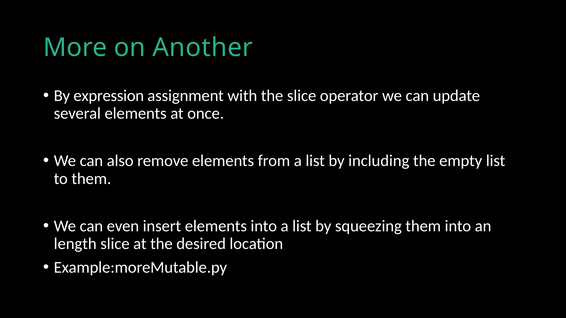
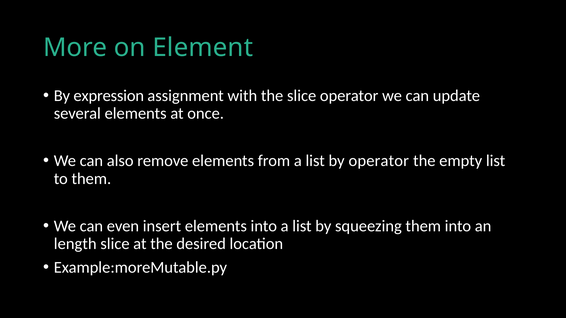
Another: Another -> Element
by including: including -> operator
